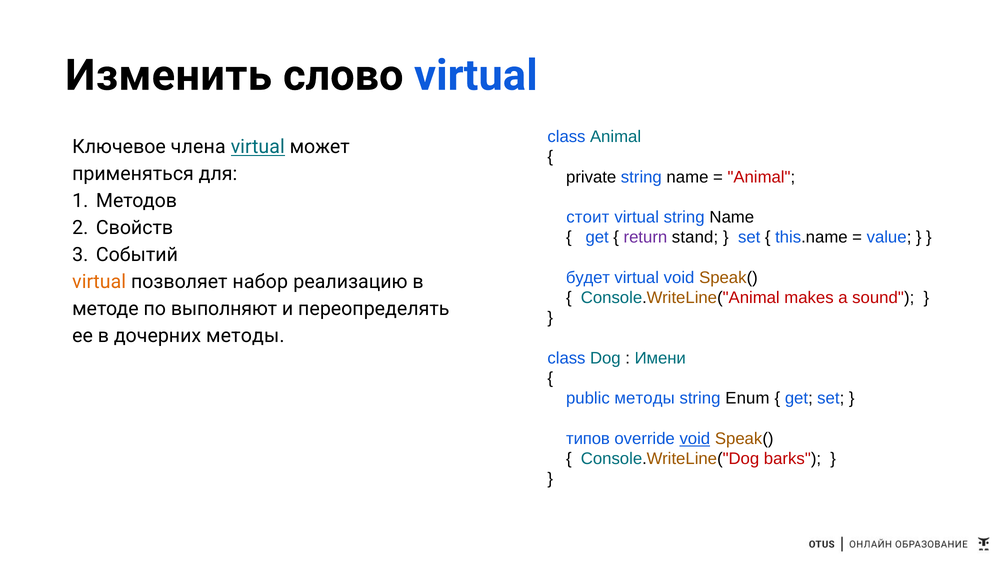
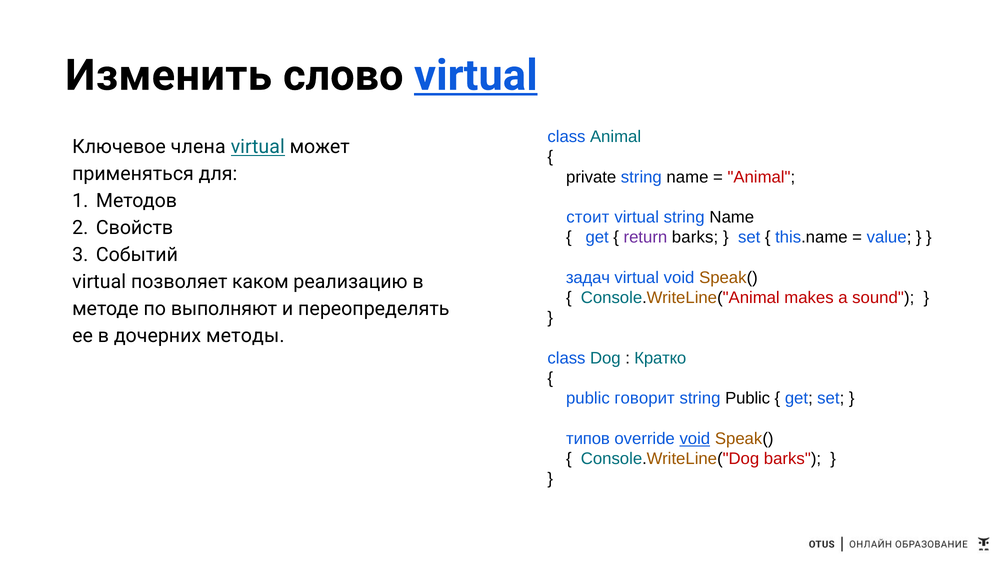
virtual at (476, 75) underline: none -> present
return stand: stand -> barks
будет: будет -> задач
virtual at (99, 282) colour: orange -> black
набор: набор -> каком
Имени: Имени -> Кратко
public методы: методы -> говорит
string Enum: Enum -> Public
